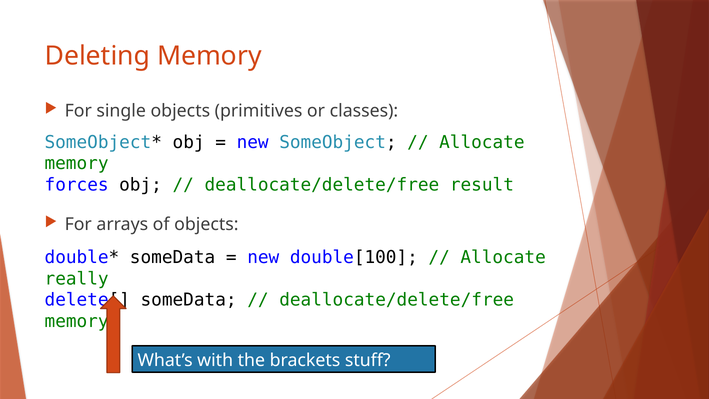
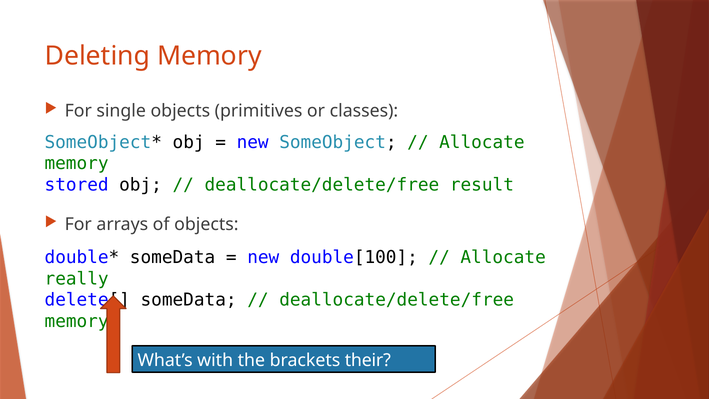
forces: forces -> stored
stuff: stuff -> their
